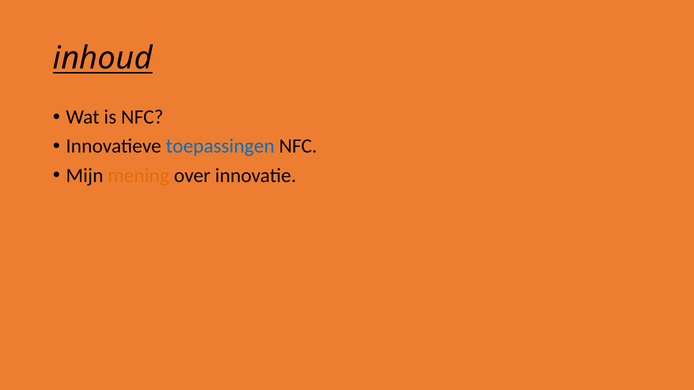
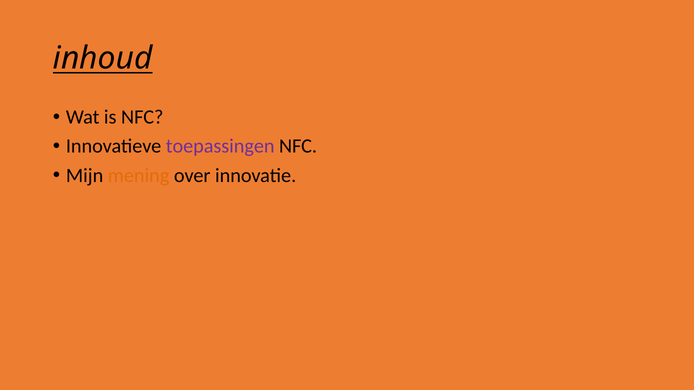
toepassingen colour: blue -> purple
